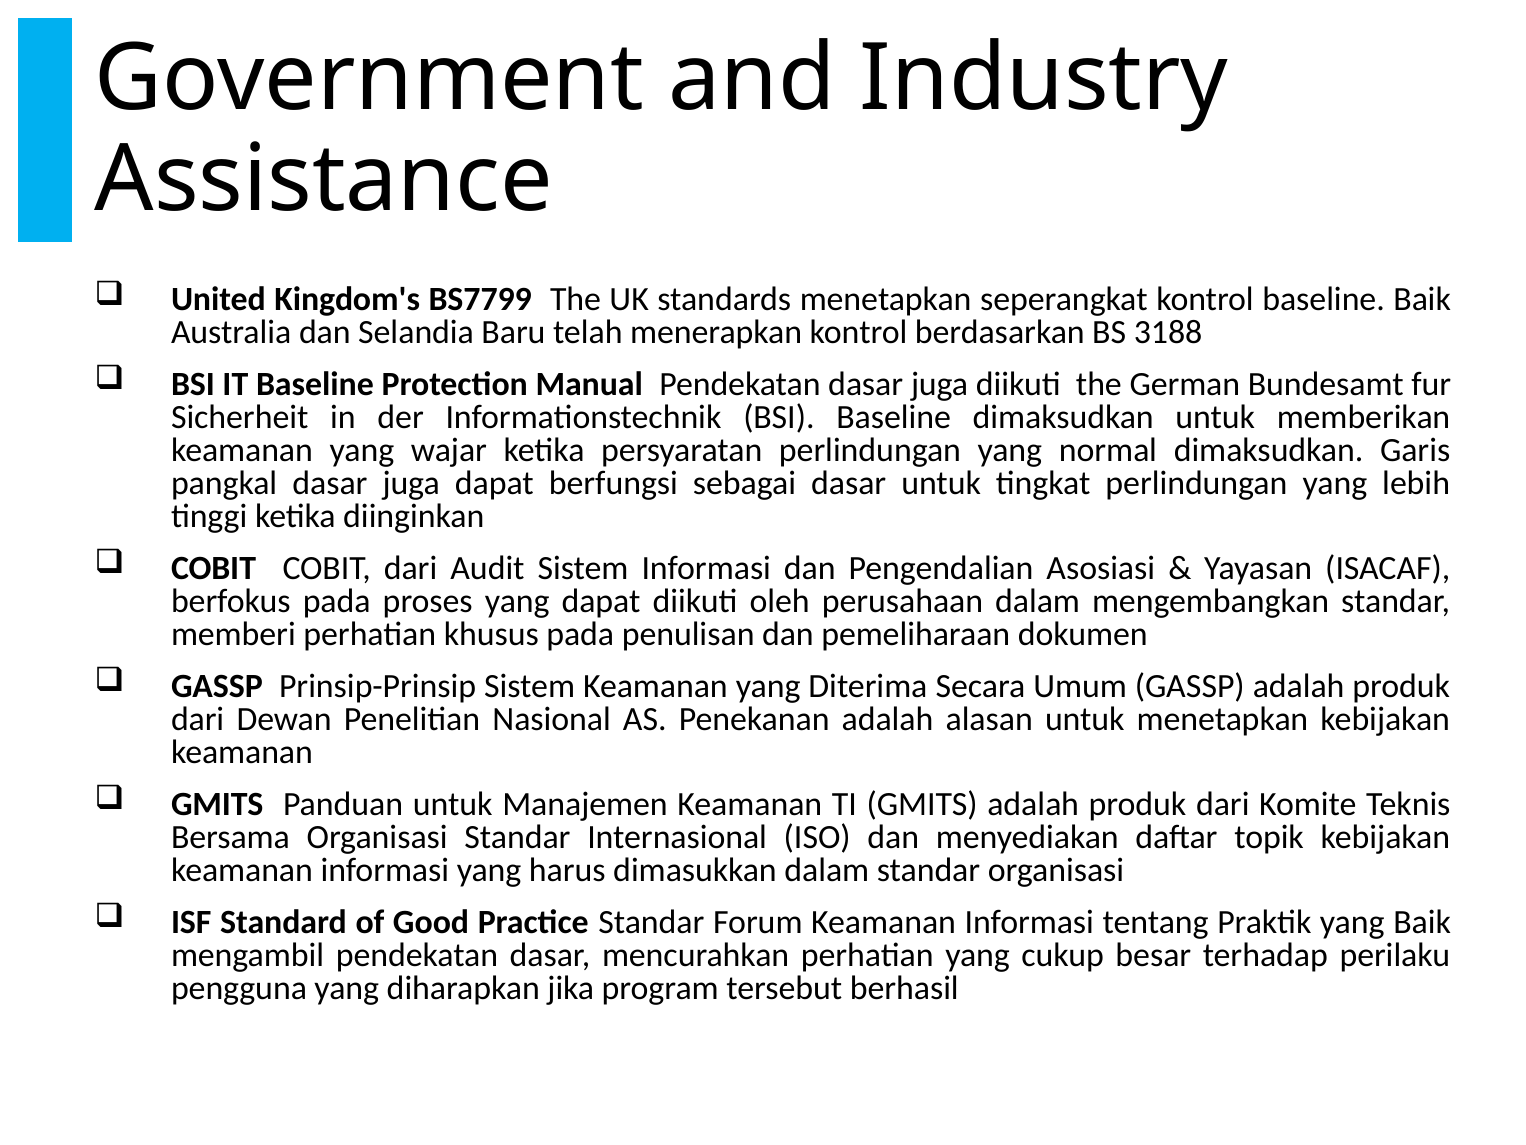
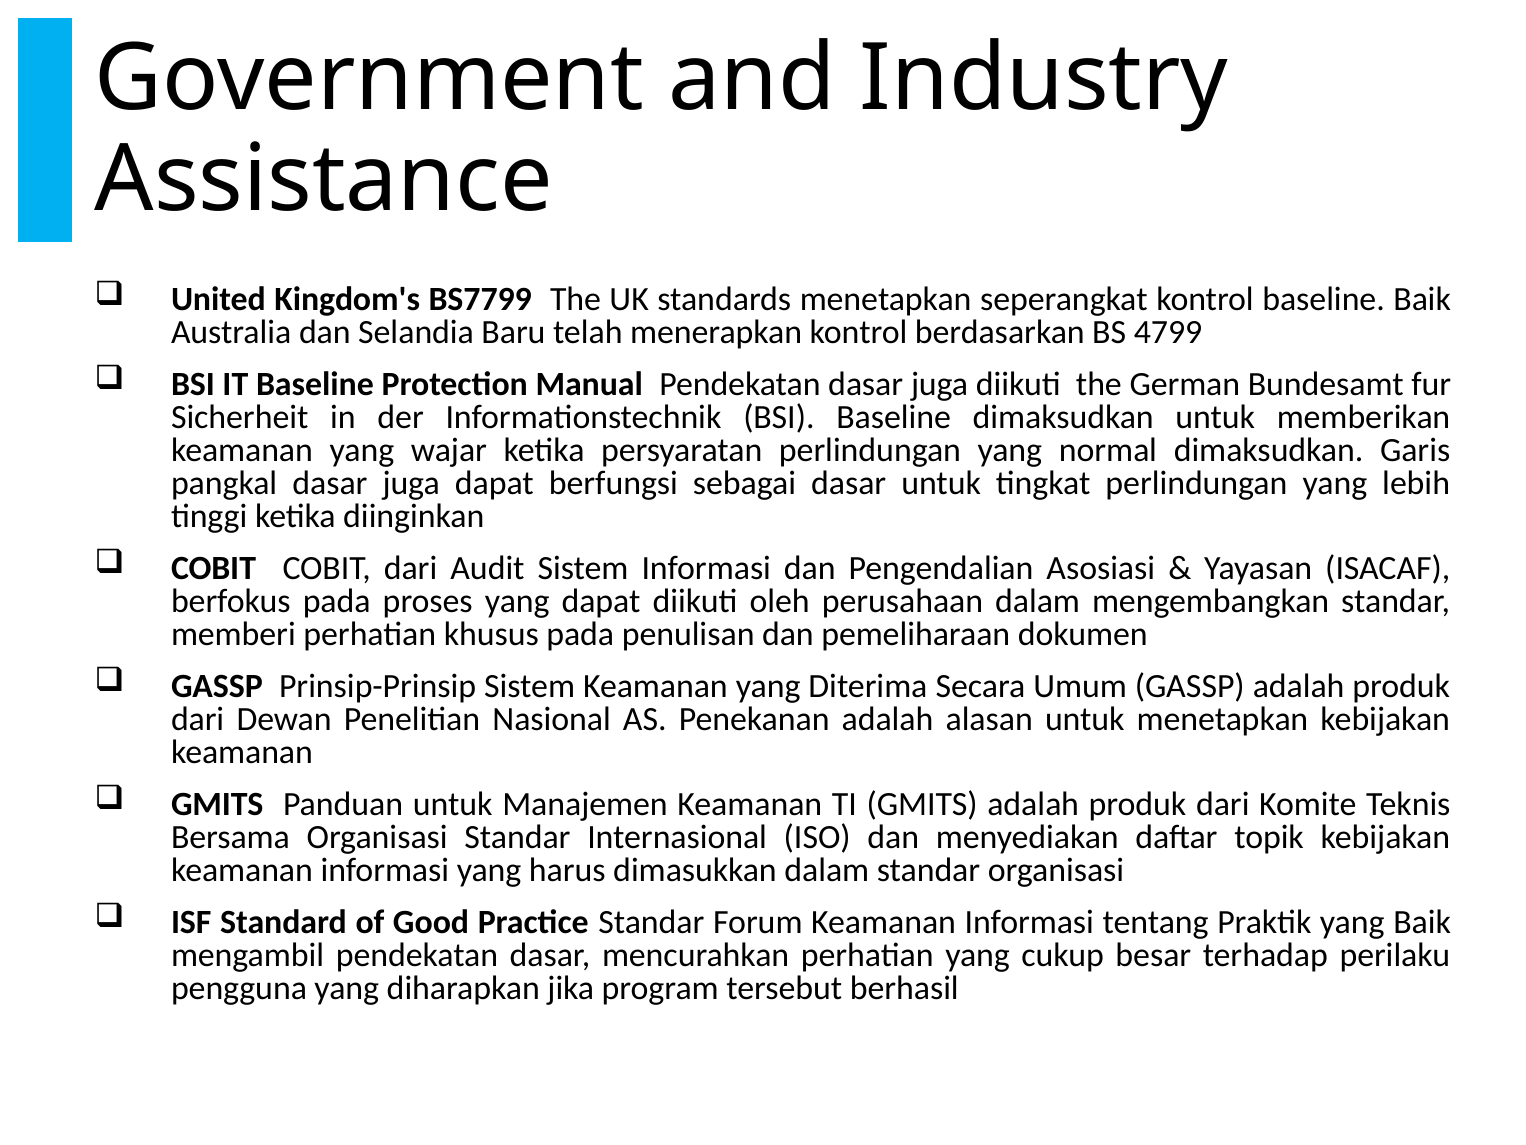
3188: 3188 -> 4799
